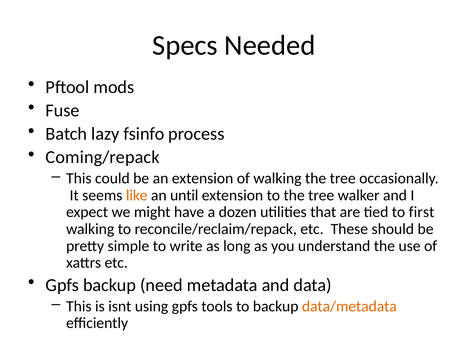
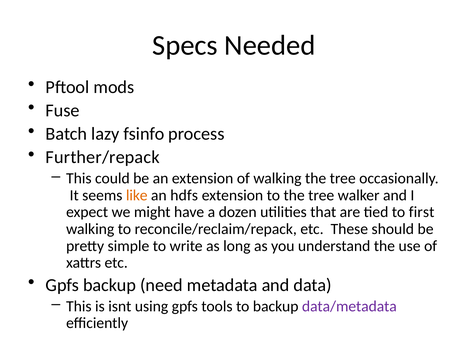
Coming/repack: Coming/repack -> Further/repack
until: until -> hdfs
data/metadata colour: orange -> purple
